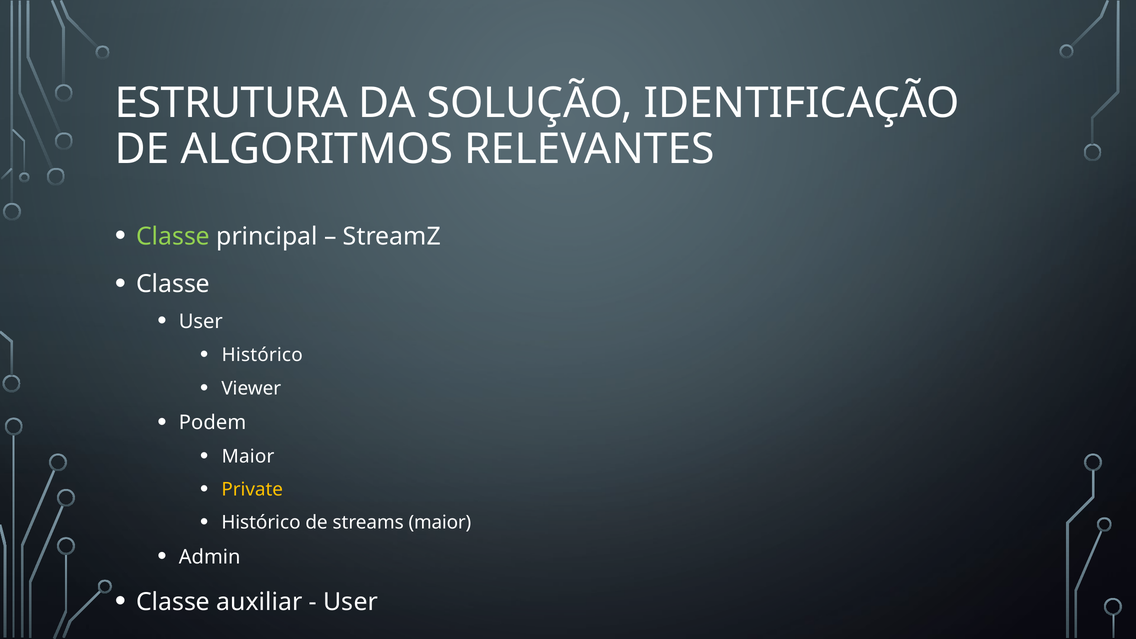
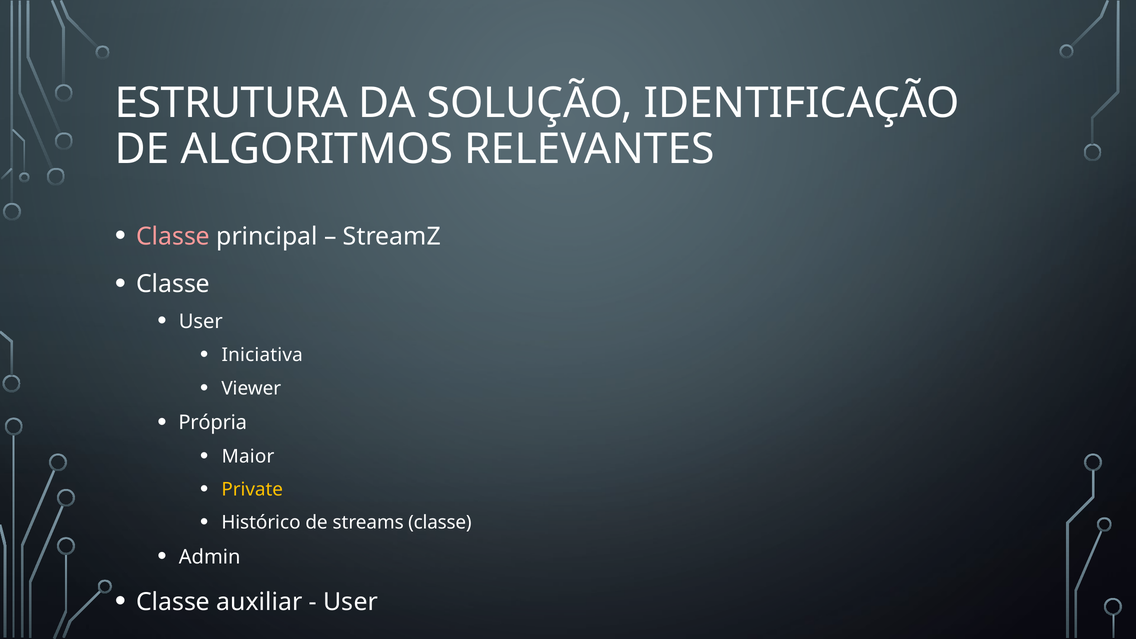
Classe at (173, 236) colour: light green -> pink
Histórico at (262, 355): Histórico -> Iniciativa
Podem: Podem -> Própria
streams maior: maior -> classe
